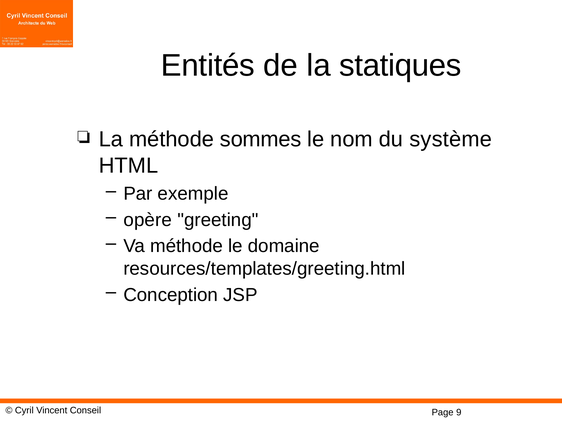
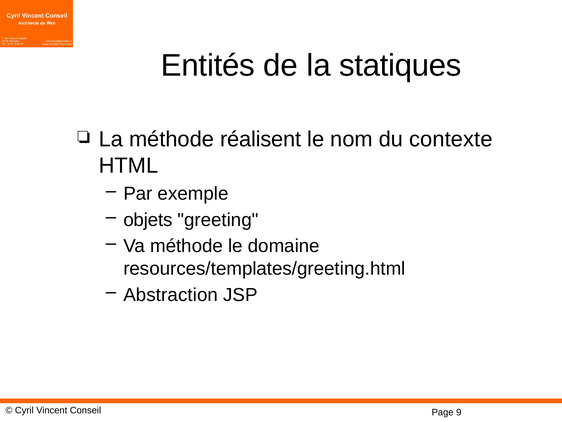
sommes: sommes -> réalisent
système: système -> contexte
opère: opère -> objets
Conception: Conception -> Abstraction
